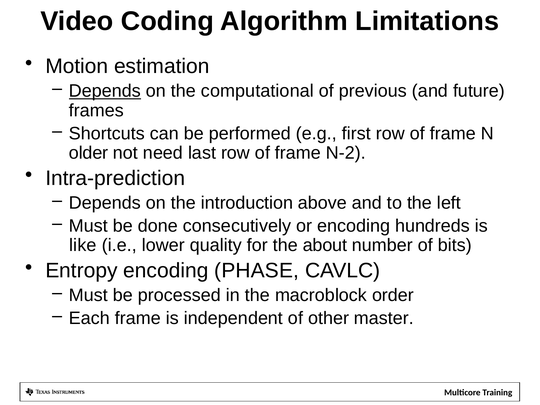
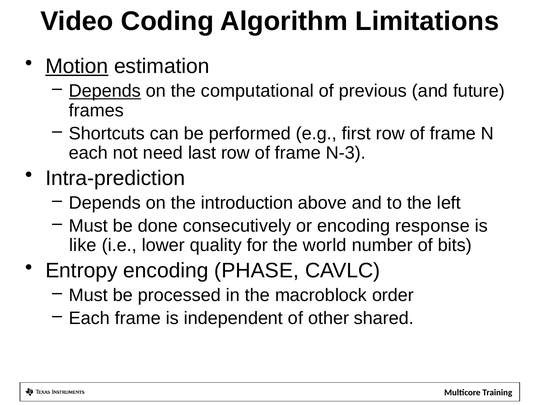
Motion underline: none -> present
older at (89, 153): older -> each
N-2: N-2 -> N-3
hundreds: hundreds -> response
about: about -> world
master: master -> shared
